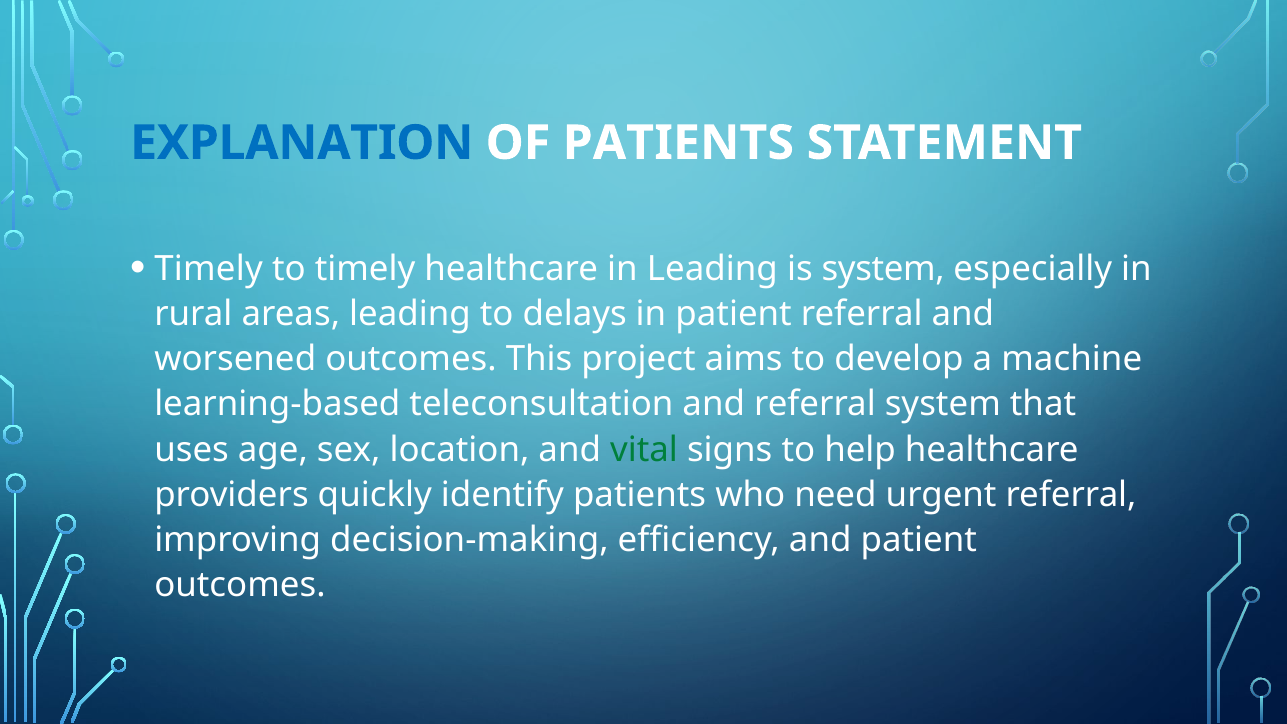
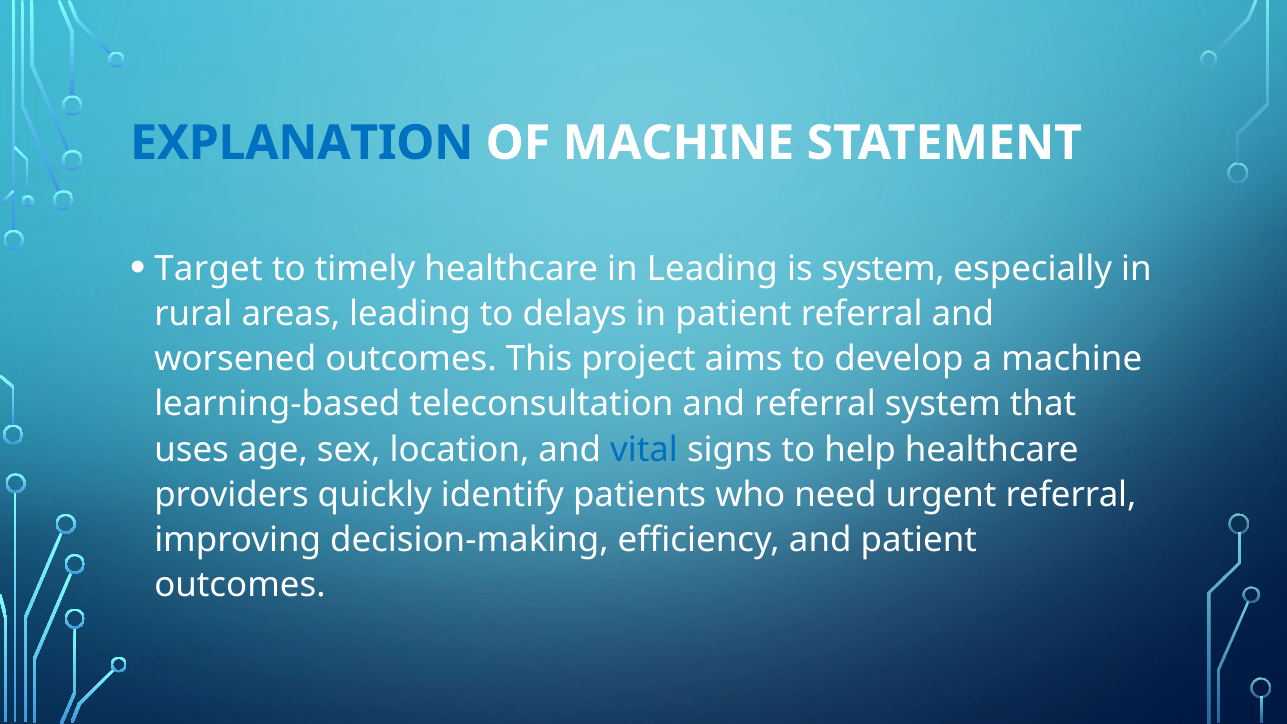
OF PATIENTS: PATIENTS -> MACHINE
Timely at (209, 269): Timely -> Target
vital colour: green -> blue
